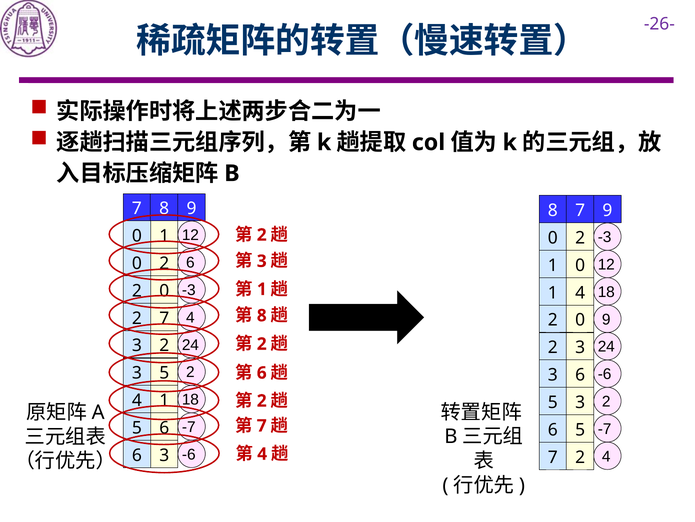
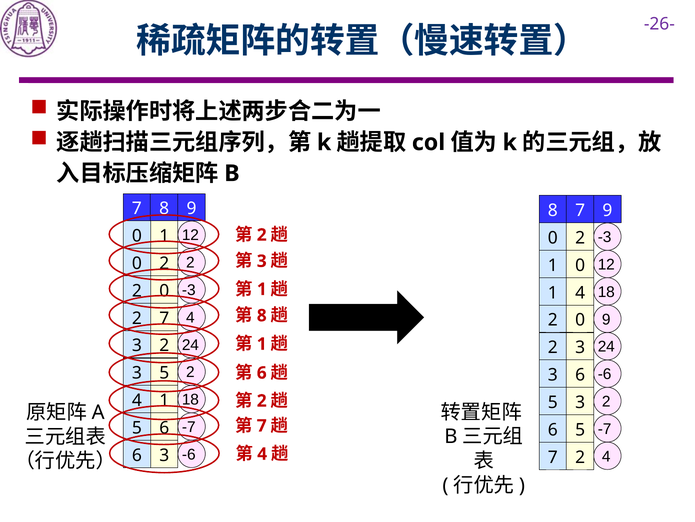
6 at (190, 262): 6 -> 2
2 at (262, 344): 2 -> 1
